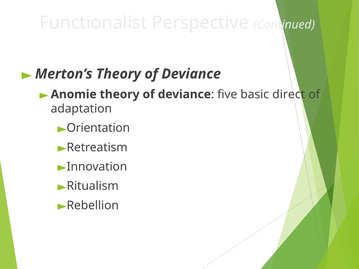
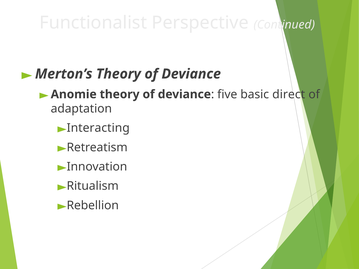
Orientation: Orientation -> Interacting
